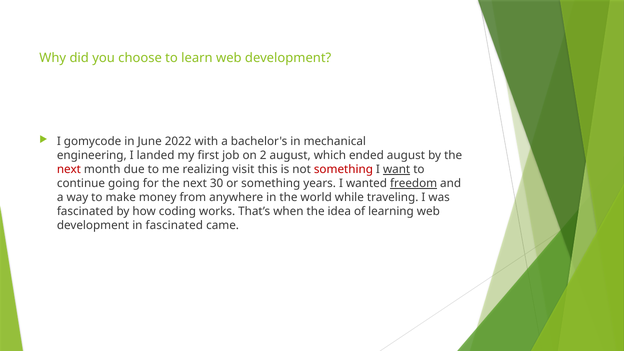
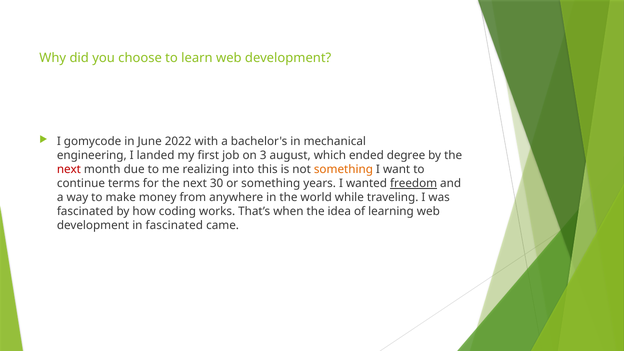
2: 2 -> 3
ended august: august -> degree
visit: visit -> into
something at (343, 169) colour: red -> orange
want underline: present -> none
going: going -> terms
